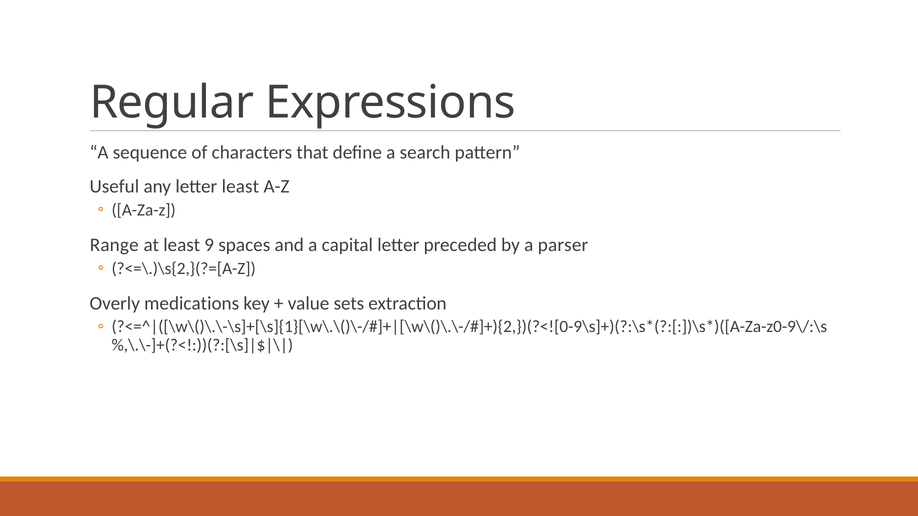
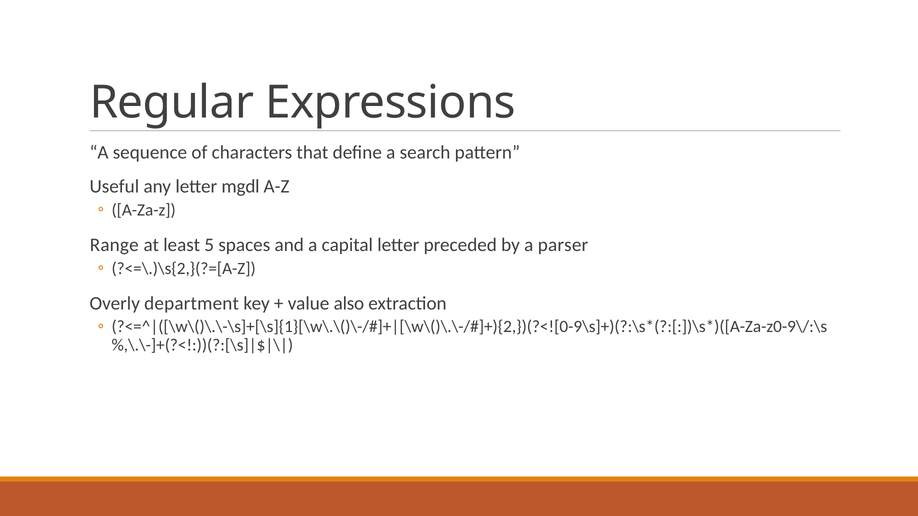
letter least: least -> mgdl
9: 9 -> 5
medications: medications -> department
sets: sets -> also
